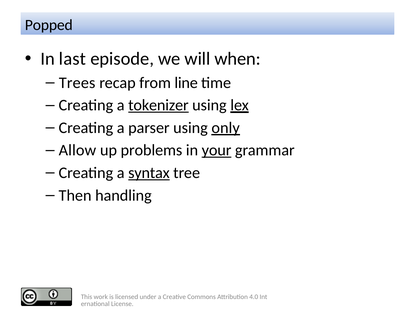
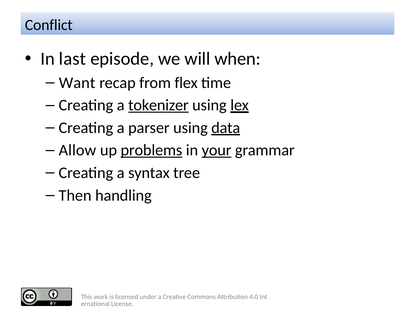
Popped: Popped -> Conflict
Trees: Trees -> Want
line: line -> flex
only: only -> data
problems underline: none -> present
syntax underline: present -> none
